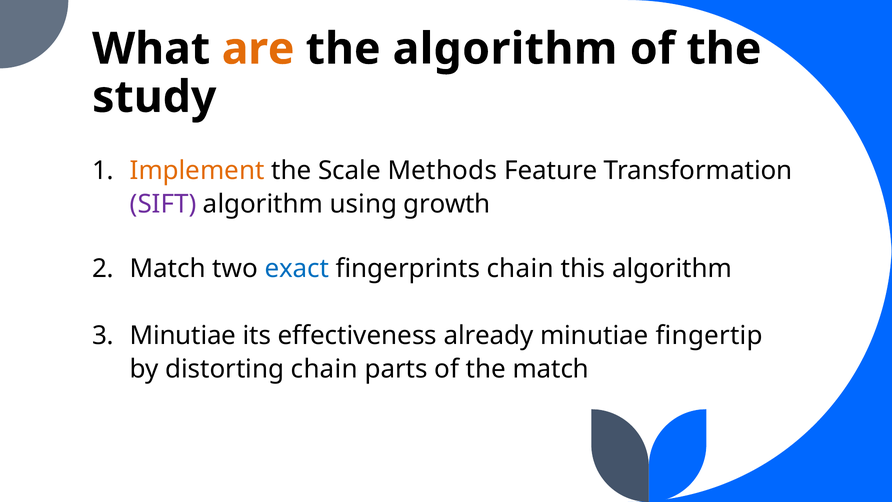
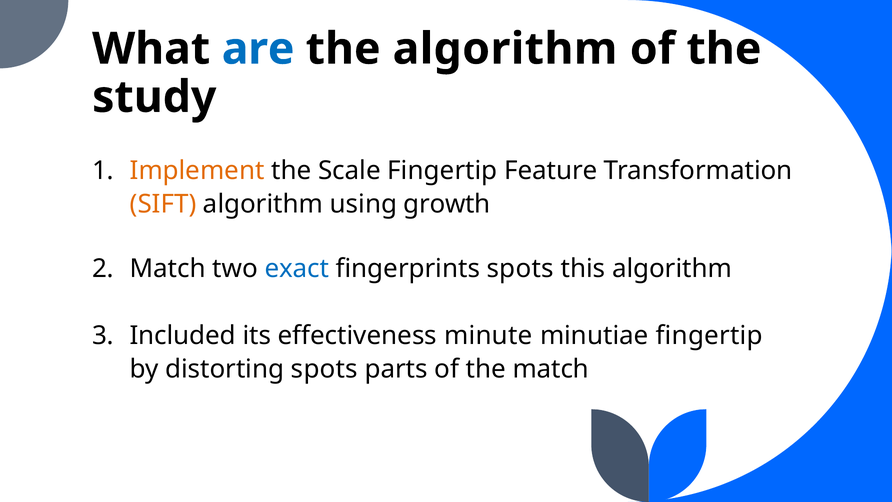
are colour: orange -> blue
Scale Methods: Methods -> Fingertip
SIFT colour: purple -> orange
fingerprints chain: chain -> spots
Minutiae at (183, 335): Minutiae -> Included
already: already -> minute
distorting chain: chain -> spots
